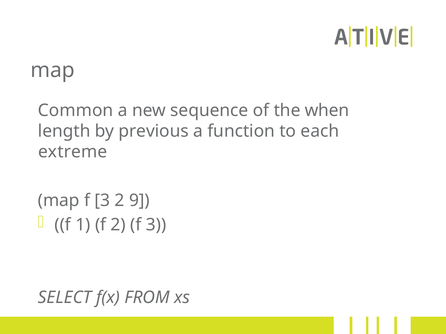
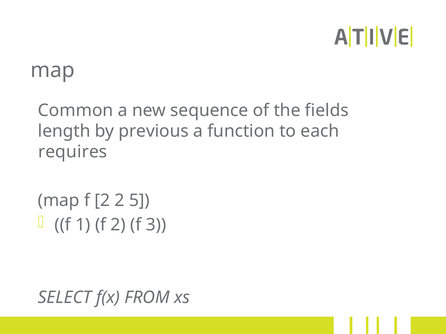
when: when -> fields
extreme: extreme -> requires
map f 3: 3 -> 2
9: 9 -> 5
